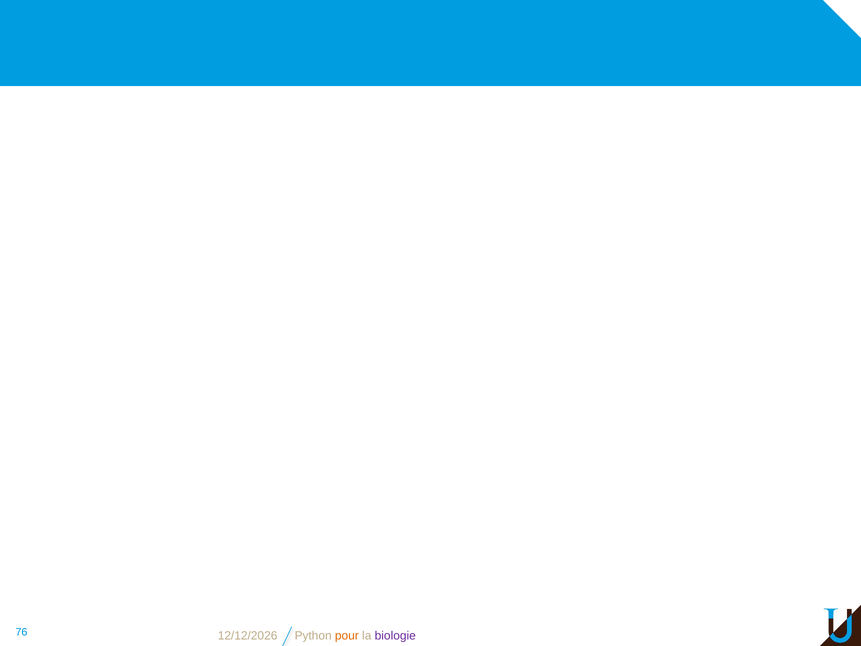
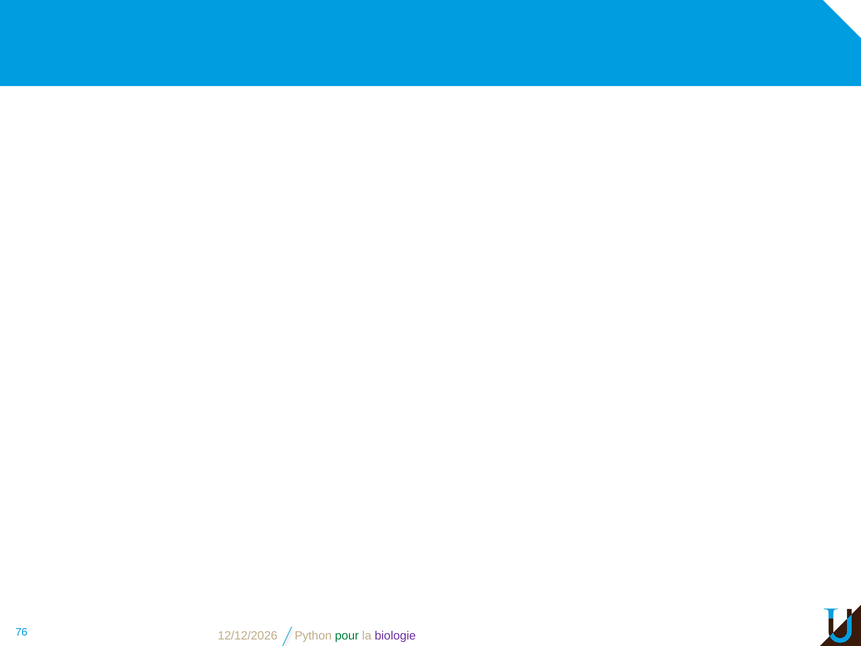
pour colour: orange -> green
